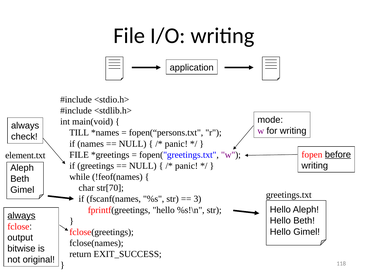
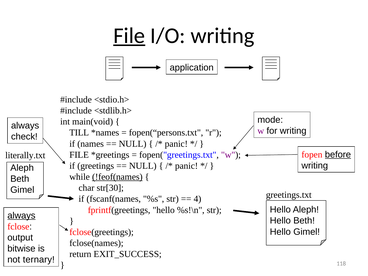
File at (129, 36) underline: none -> present
element.txt: element.txt -> literally.txt
!feof(names underline: none -> present
str[70: str[70 -> str[30
3: 3 -> 4
original: original -> ternary
